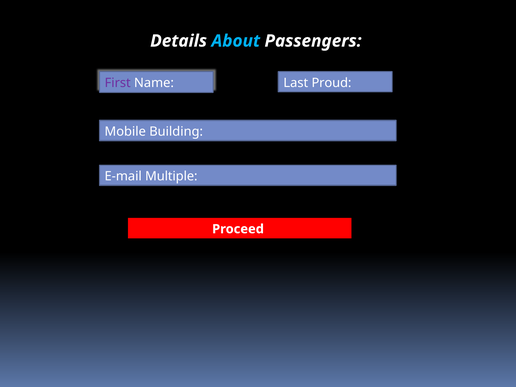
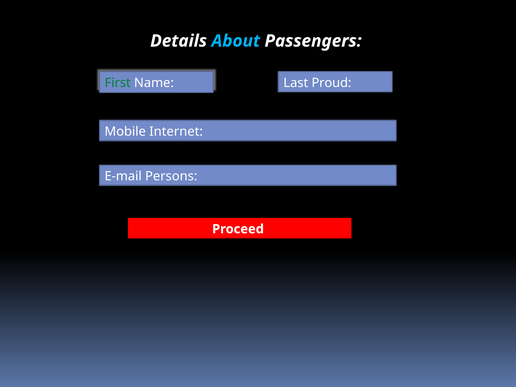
First colour: purple -> green
Building: Building -> Internet
Multiple: Multiple -> Persons
